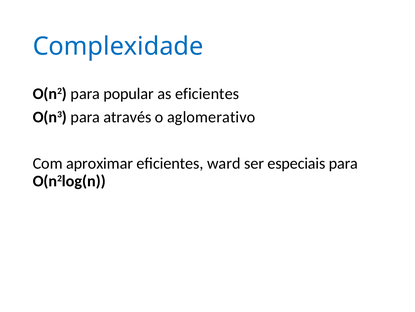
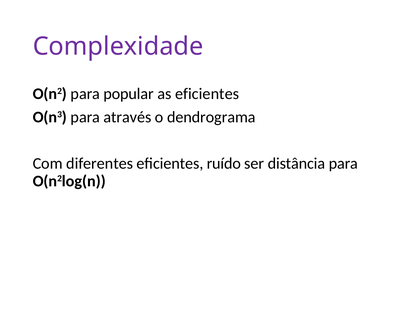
Complexidade colour: blue -> purple
aglomerativo: aglomerativo -> dendrograma
aproximar: aproximar -> diferentes
ward: ward -> ruído
especiais: especiais -> distância
